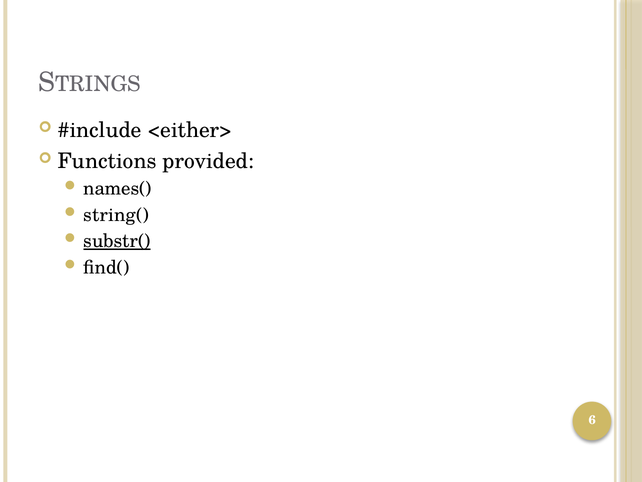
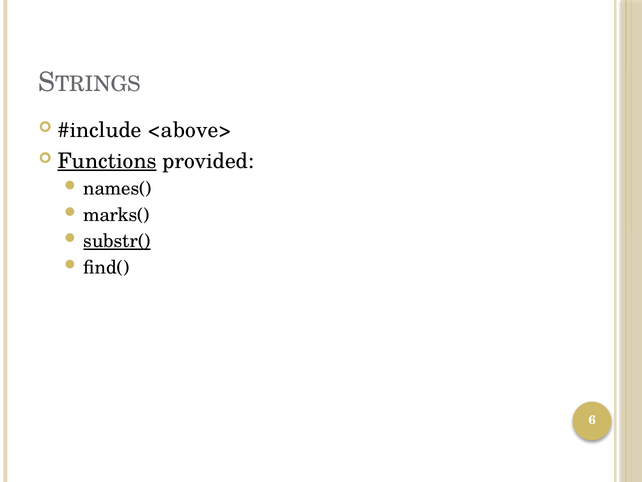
<either>: <either> -> <above>
Functions underline: none -> present
string(: string( -> marks(
